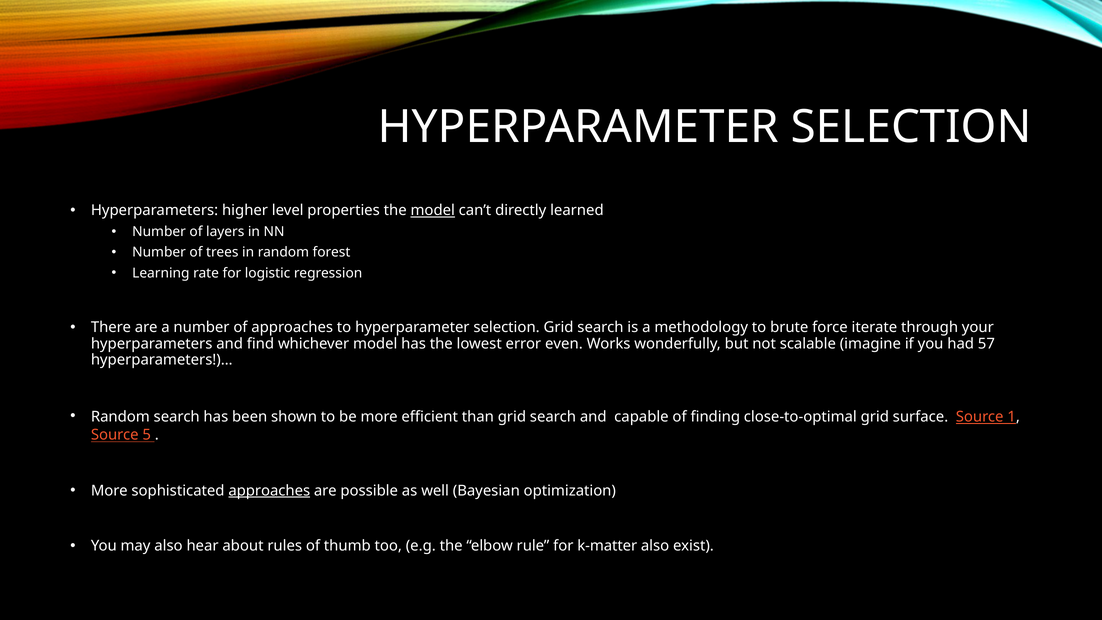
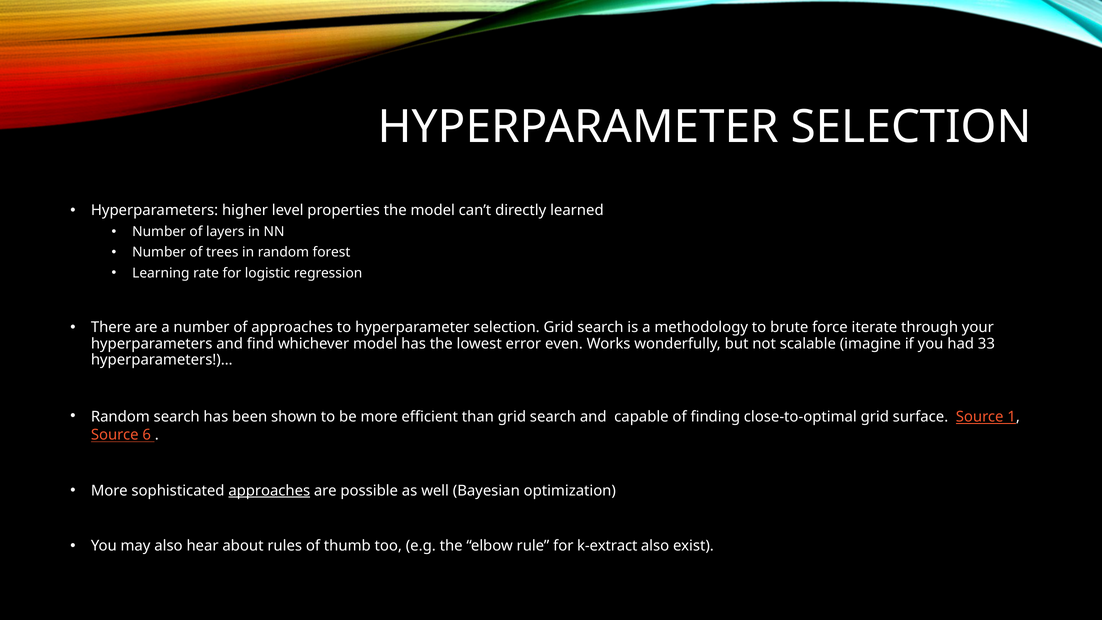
model at (433, 210) underline: present -> none
57: 57 -> 33
5: 5 -> 6
k-matter: k-matter -> k-extract
